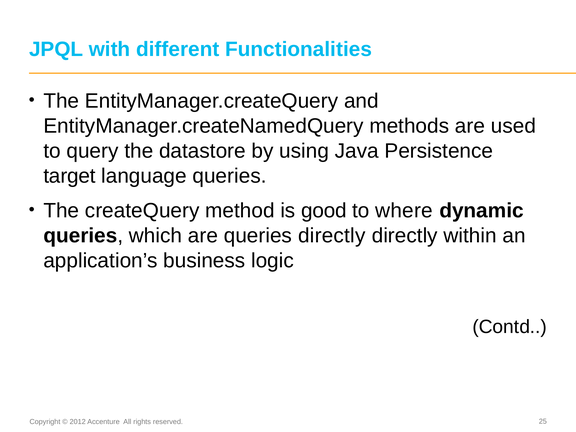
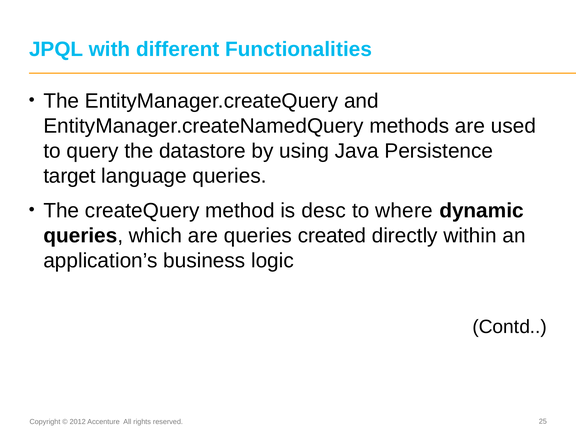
good: good -> desc
queries directly: directly -> created
